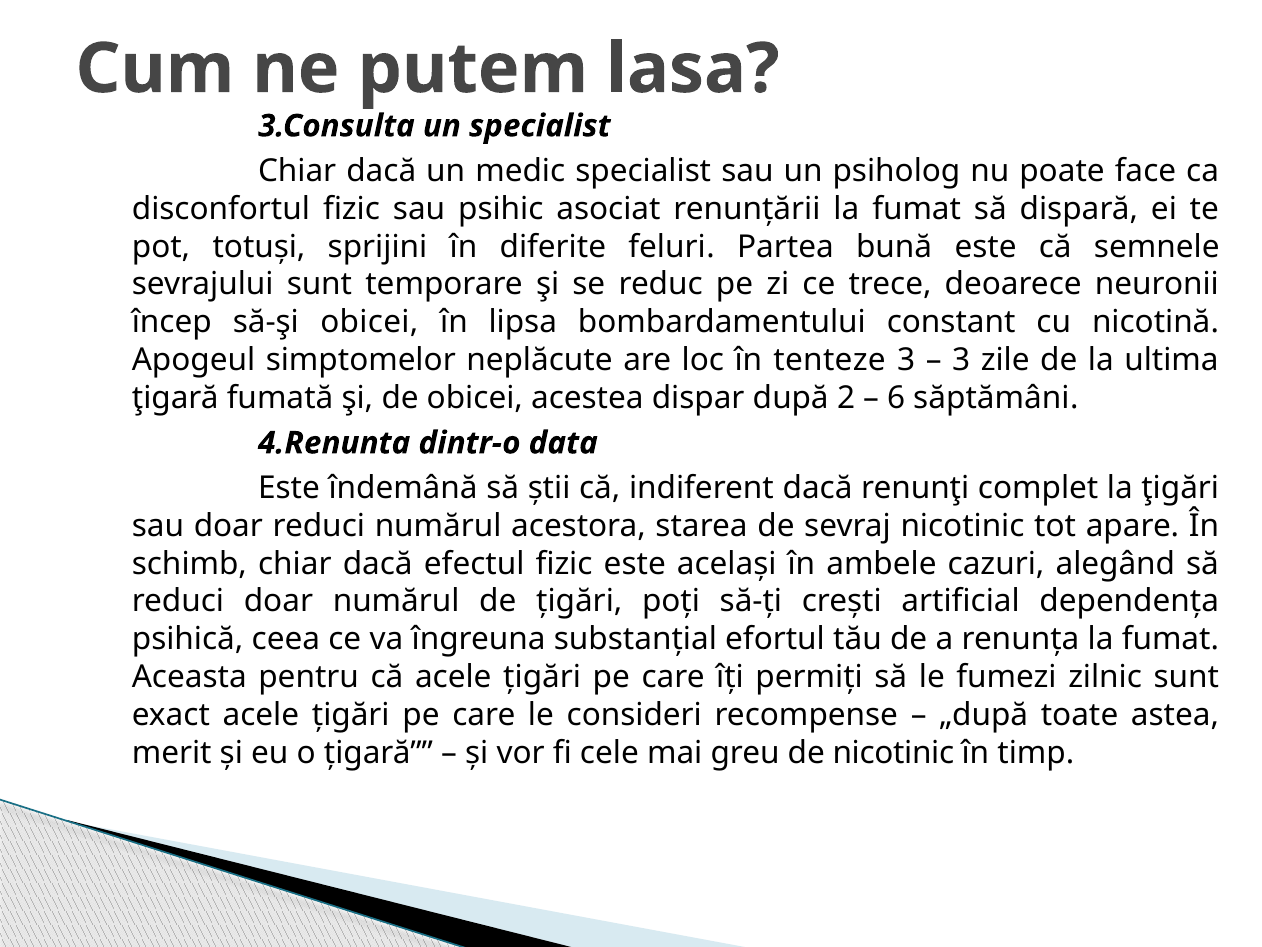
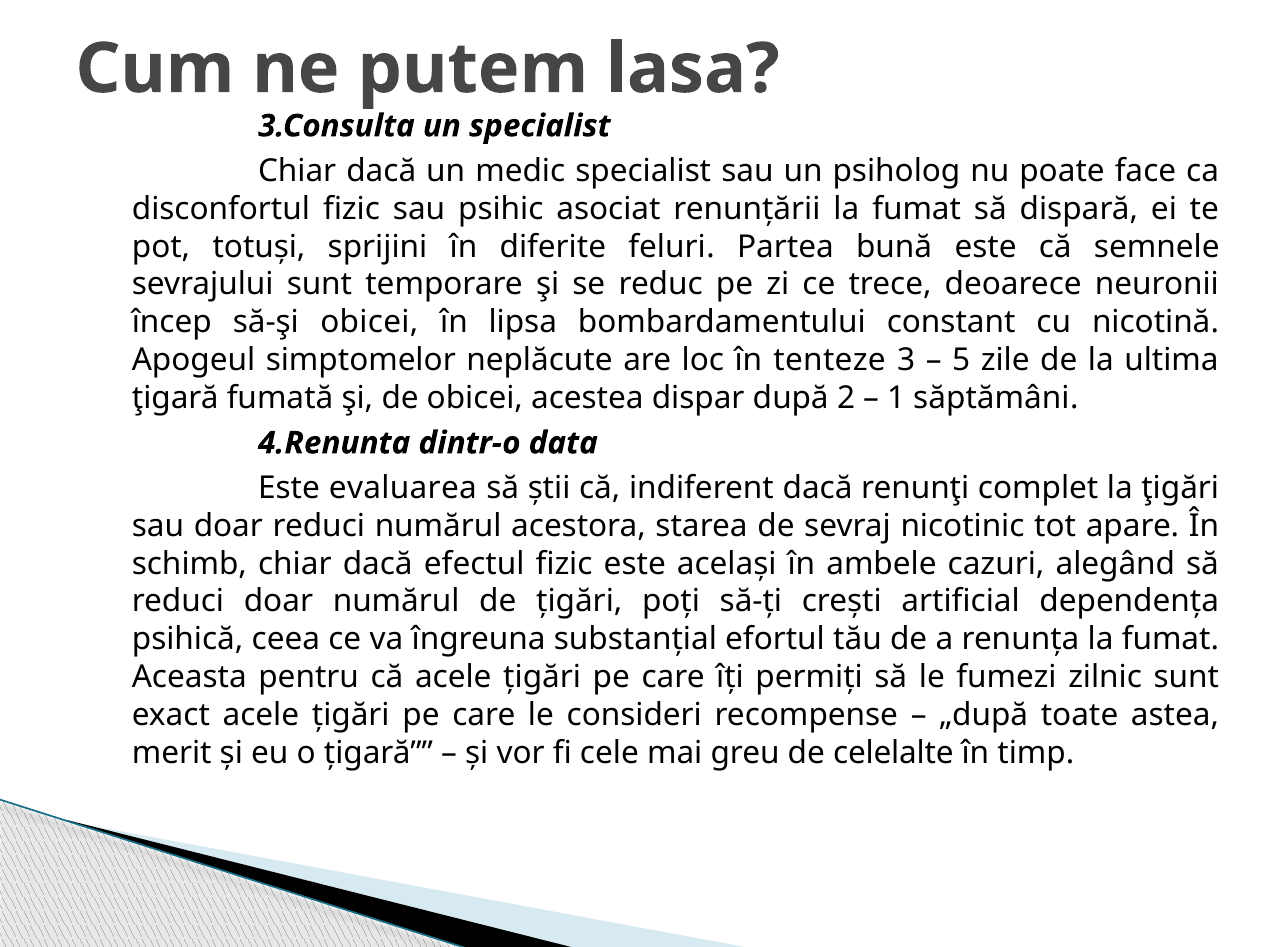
3 at (961, 360): 3 -> 5
6: 6 -> 1
îndemână: îndemână -> evaluarea
de nicotinic: nicotinic -> celelalte
